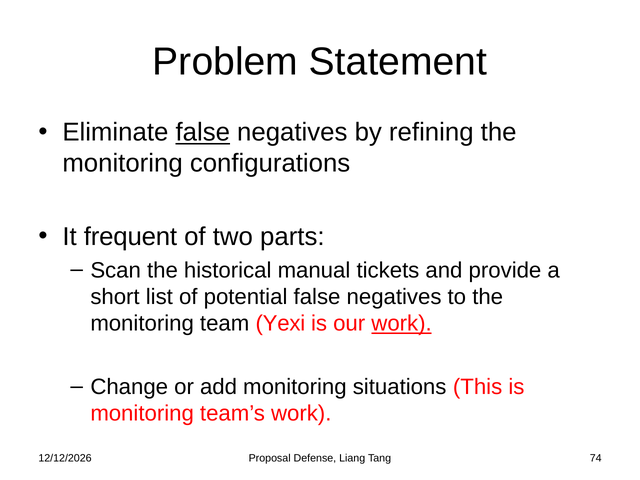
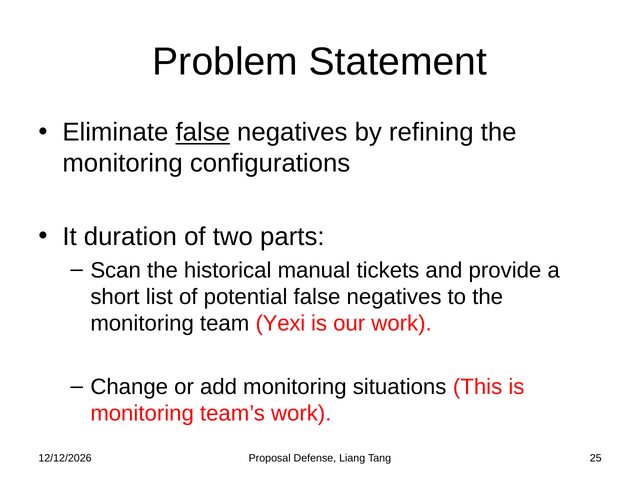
frequent: frequent -> duration
work at (402, 324) underline: present -> none
74: 74 -> 25
